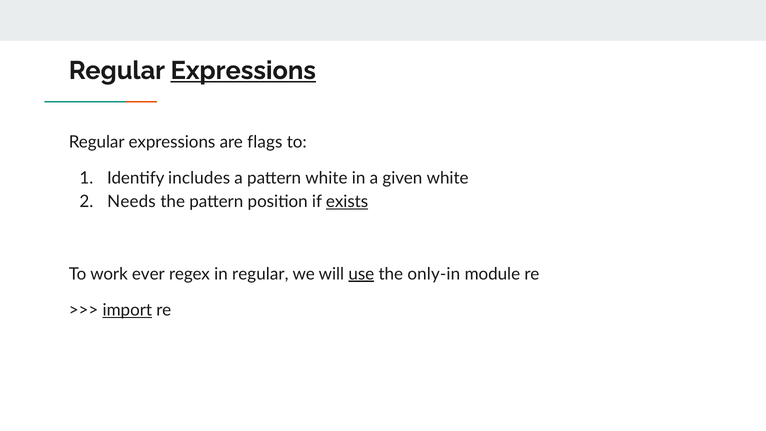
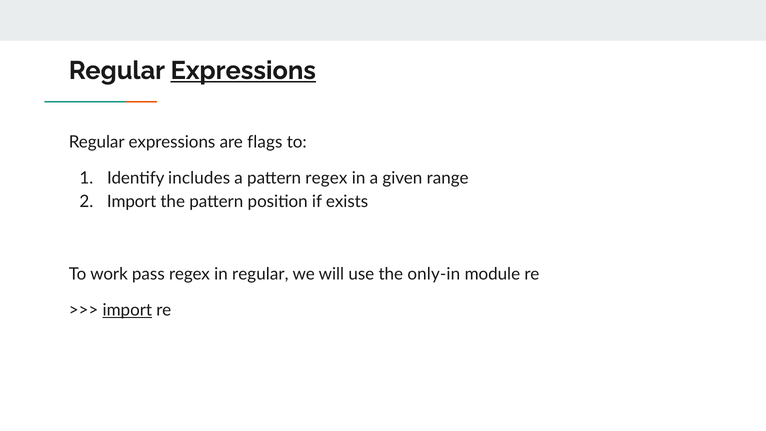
pattern white: white -> regex
given white: white -> range
Needs at (131, 202): Needs -> Import
exists underline: present -> none
ever: ever -> pass
use underline: present -> none
